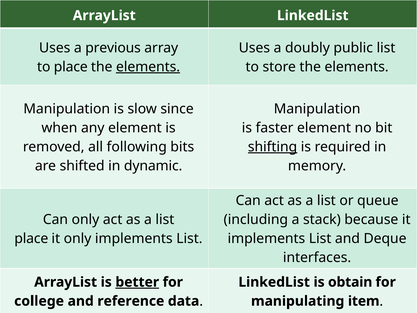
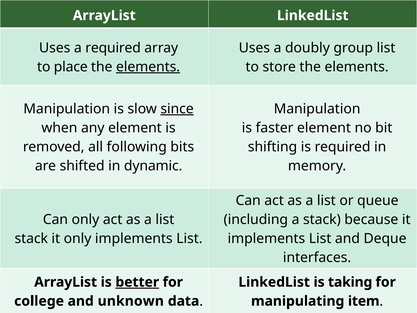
a previous: previous -> required
public: public -> group
since underline: none -> present
shifting underline: present -> none
place at (31, 238): place -> stack
obtain: obtain -> taking
reference: reference -> unknown
